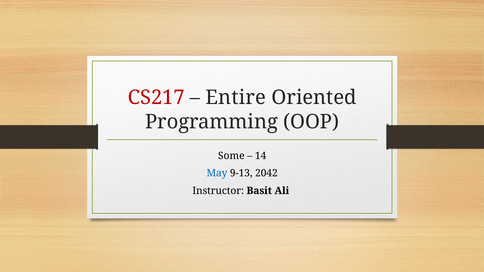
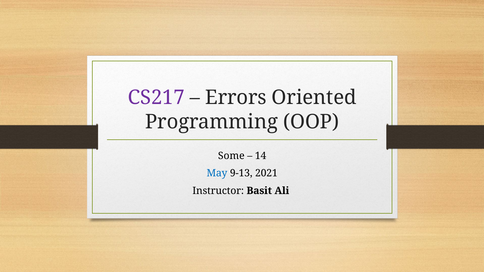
CS217 colour: red -> purple
Entire: Entire -> Errors
2042: 2042 -> 2021
